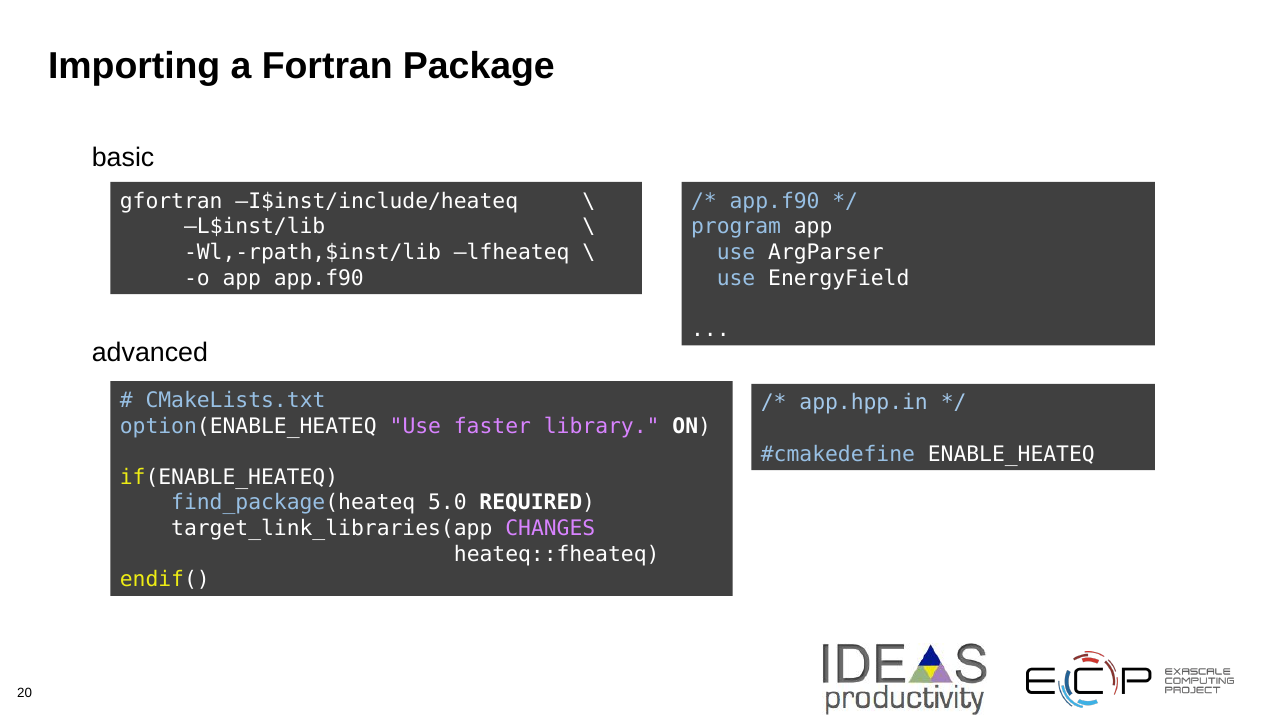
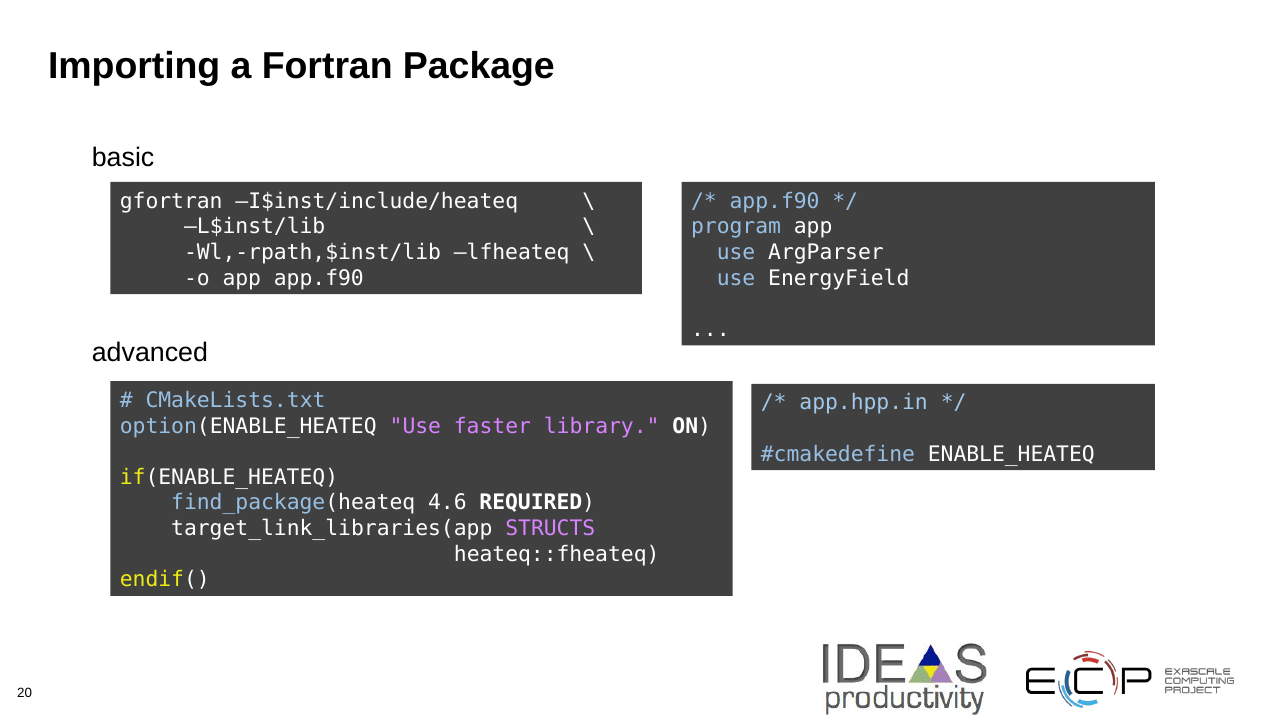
5.0: 5.0 -> 4.6
CHANGES: CHANGES -> STRUCTS
